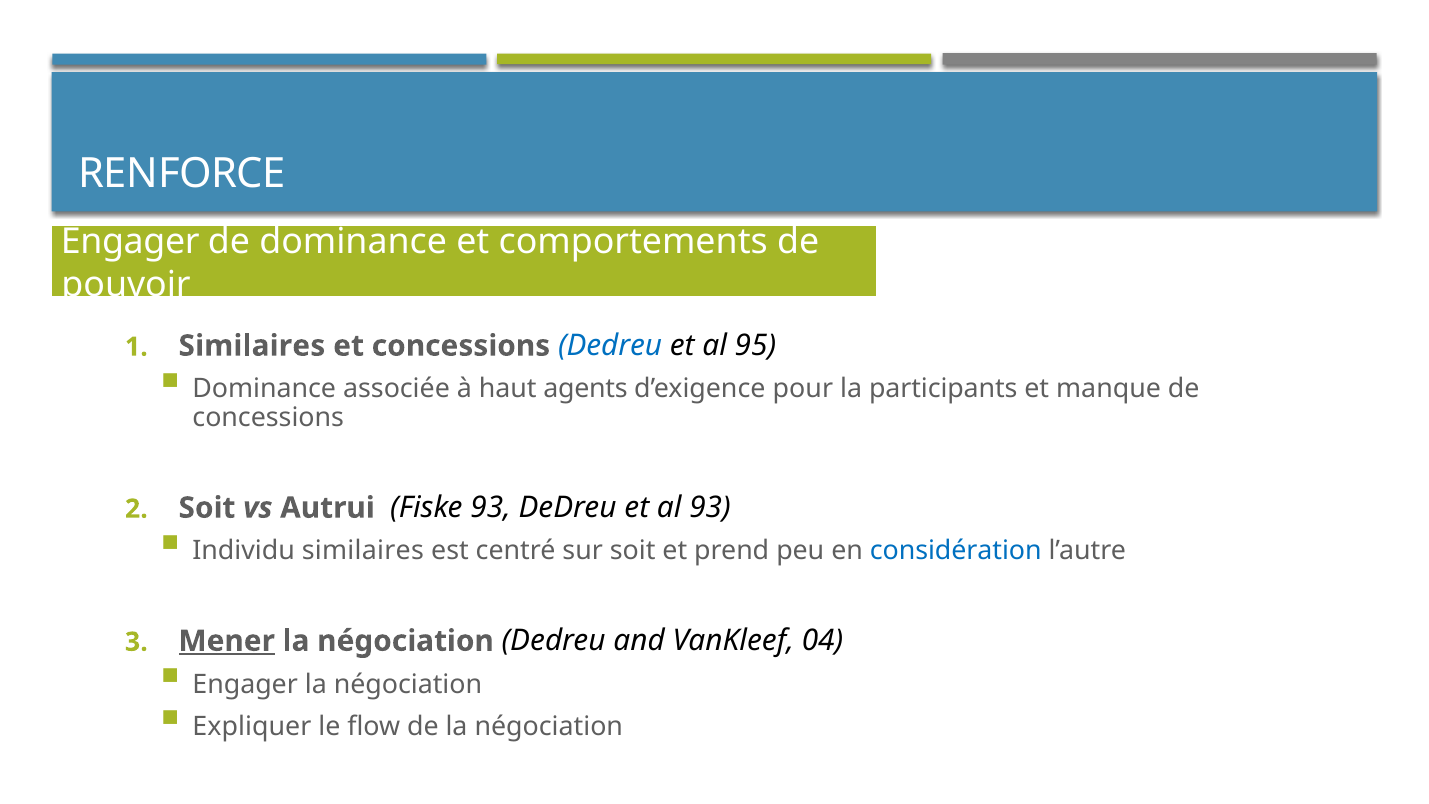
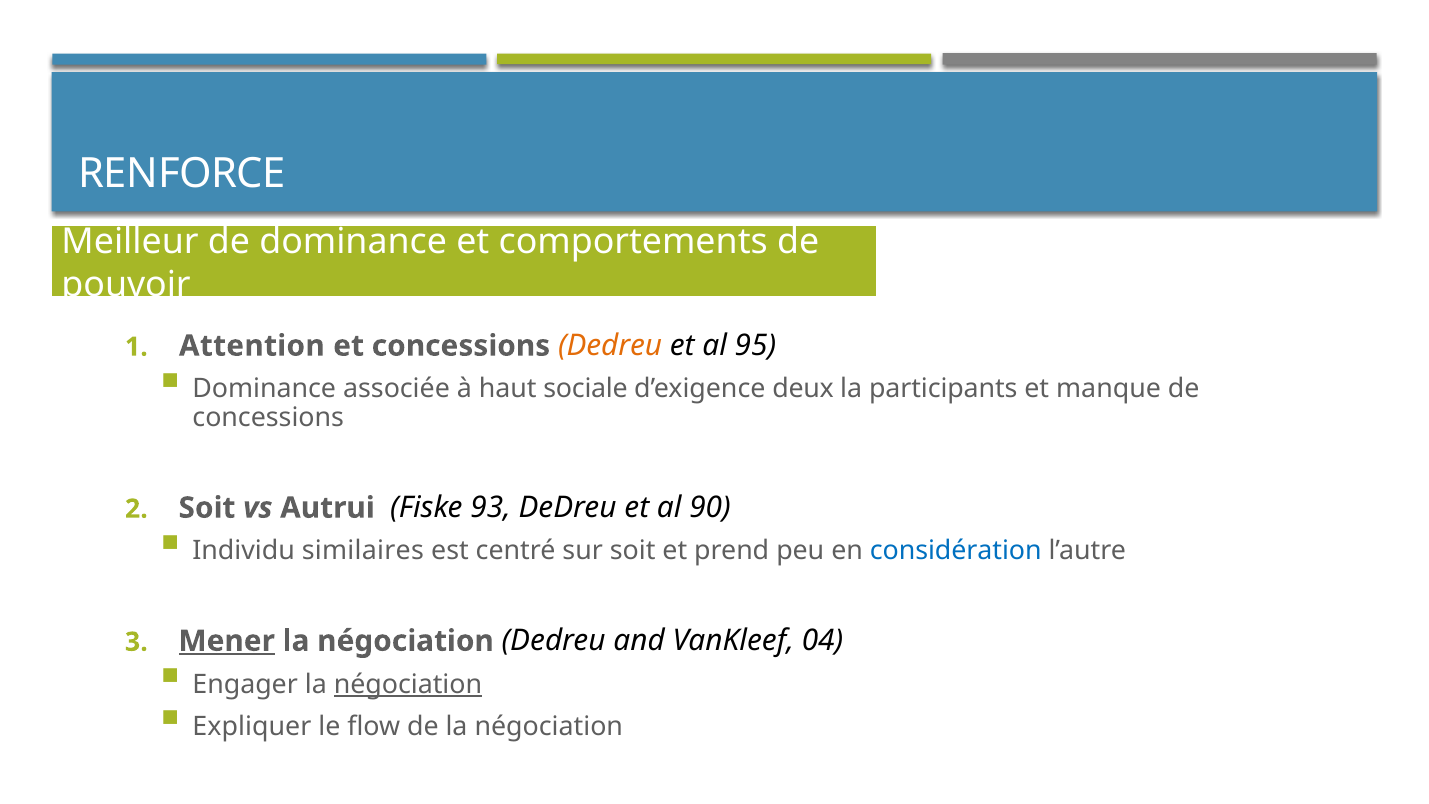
Engager at (130, 242): Engager -> Meilleur
Similaires at (252, 346): Similaires -> Attention
Dedreu at (610, 346) colour: blue -> orange
agents: agents -> sociale
pour: pour -> deux
al 93: 93 -> 90
négociation at (408, 684) underline: none -> present
